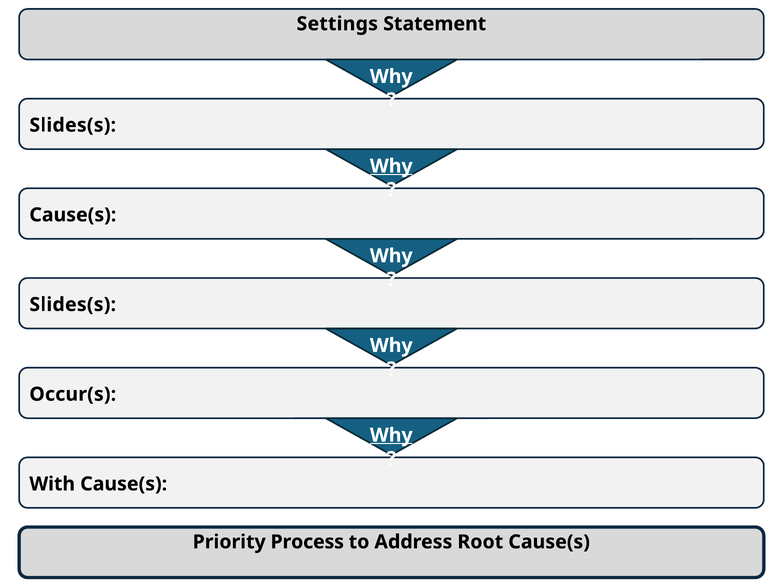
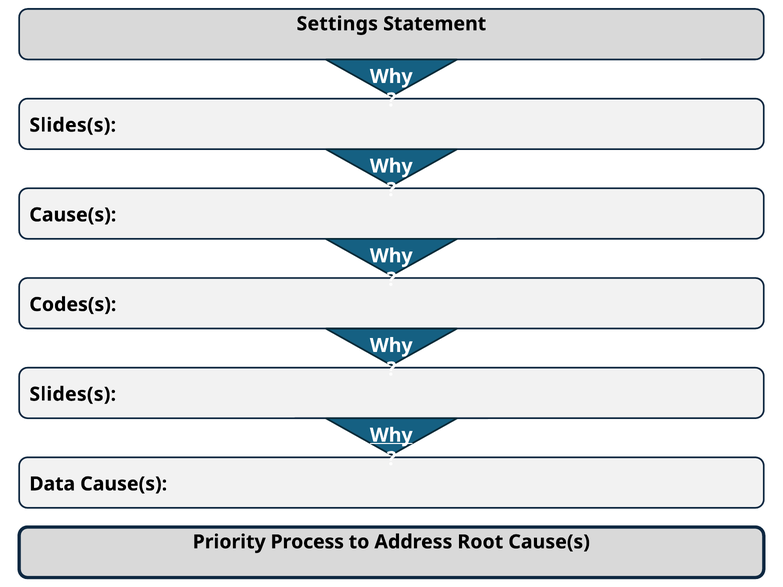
Why at (391, 166) underline: present -> none
Slides(s at (73, 305): Slides(s -> Codes(s
Occur(s at (73, 394): Occur(s -> Slides(s
With: With -> Data
